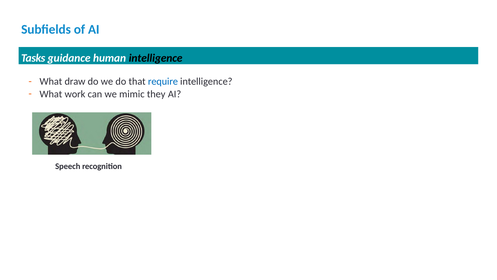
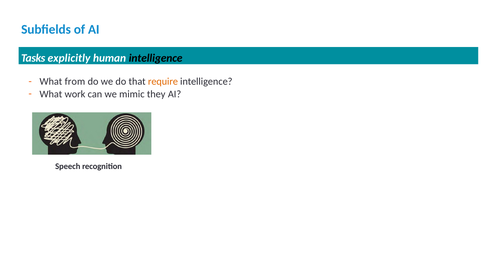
guidance: guidance -> explicitly
draw: draw -> from
require colour: blue -> orange
